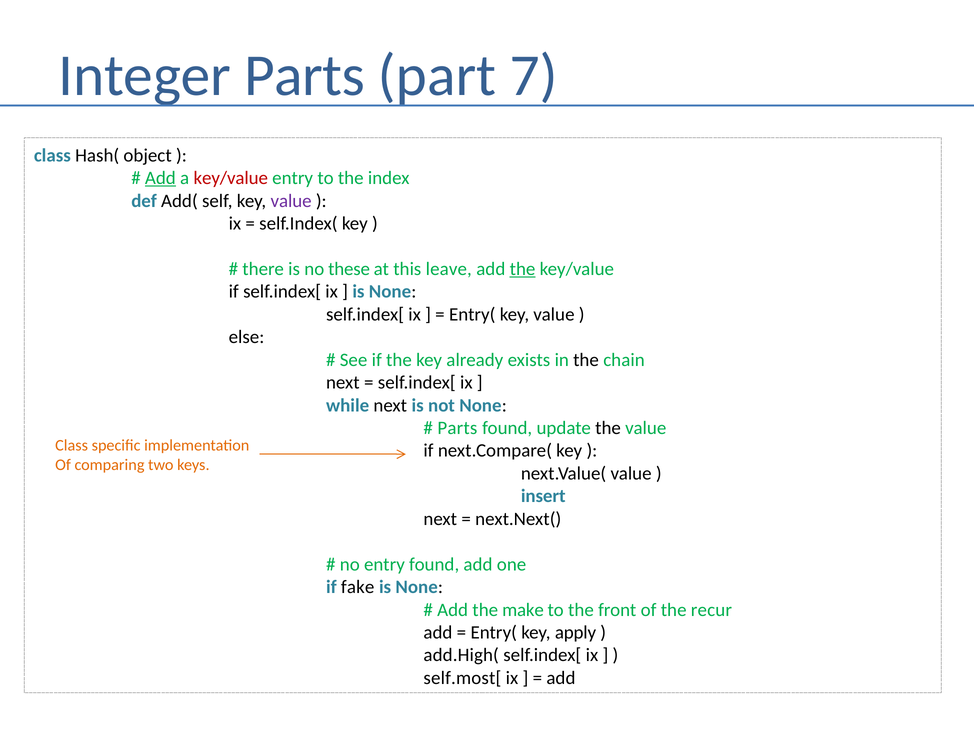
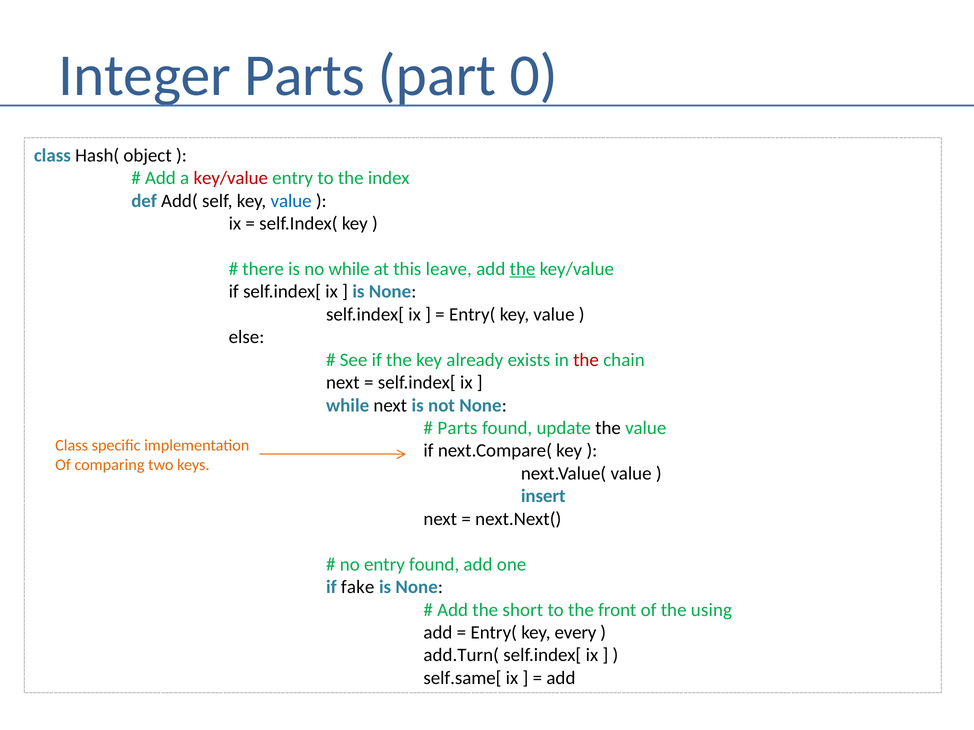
7: 7 -> 0
Add at (160, 178) underline: present -> none
value at (291, 201) colour: purple -> blue
no these: these -> while
the at (586, 360) colour: black -> red
make: make -> short
recur: recur -> using
apply: apply -> every
add.High(: add.High( -> add.Turn(
self.most[: self.most[ -> self.same[
